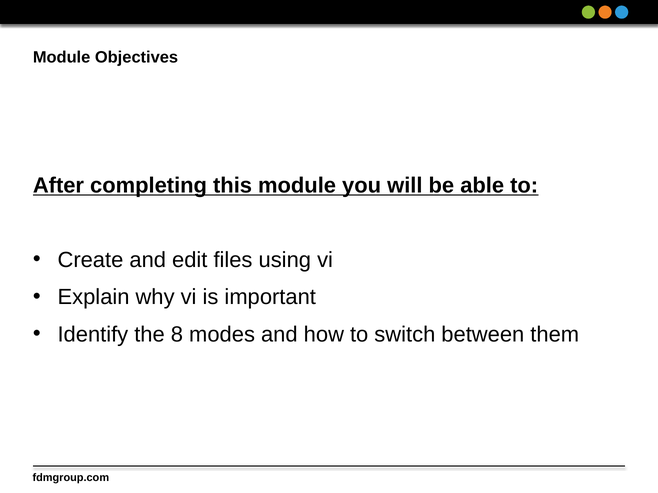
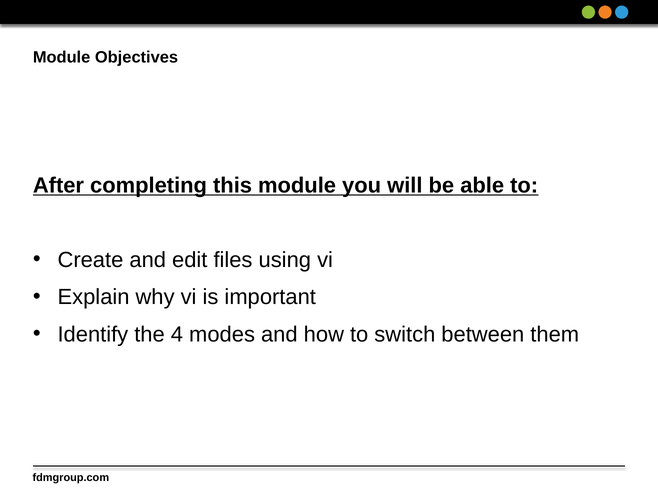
8: 8 -> 4
